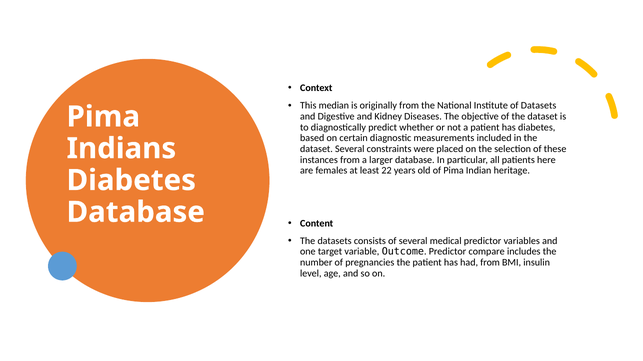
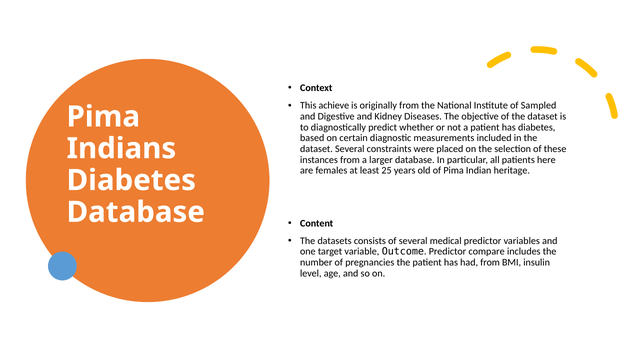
median: median -> achieve
of Datasets: Datasets -> Sampled
22: 22 -> 25
